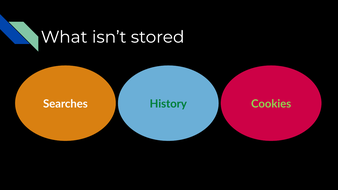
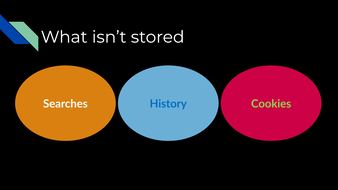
History colour: green -> blue
